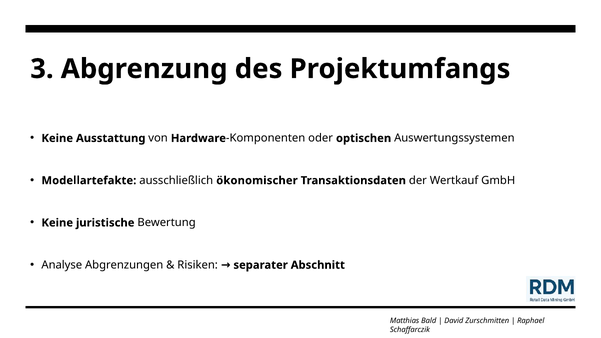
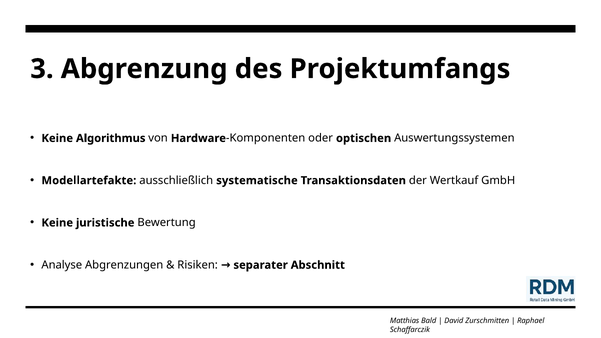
Ausstattung: Ausstattung -> Algorithmus
ökonomischer: ökonomischer -> systematische
